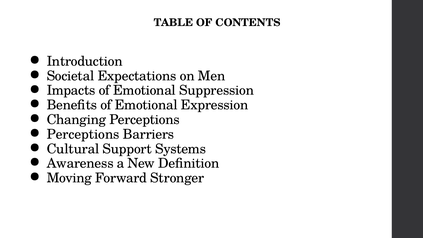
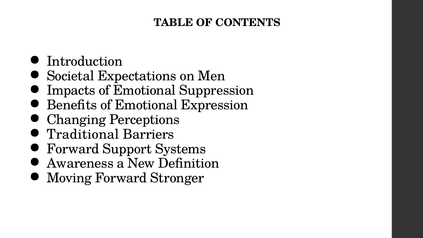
Perceptions at (83, 134): Perceptions -> Traditional
Cultural at (73, 149): Cultural -> Forward
